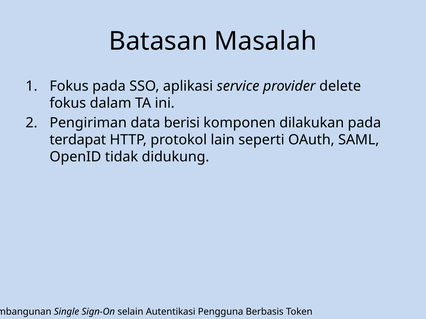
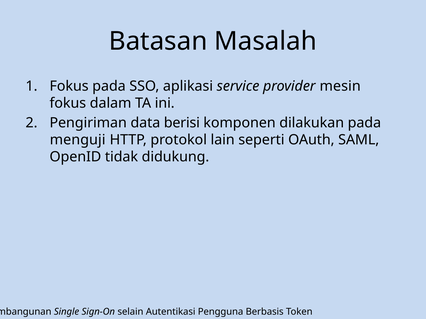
delete: delete -> mesin
terdapat: terdapat -> menguji
